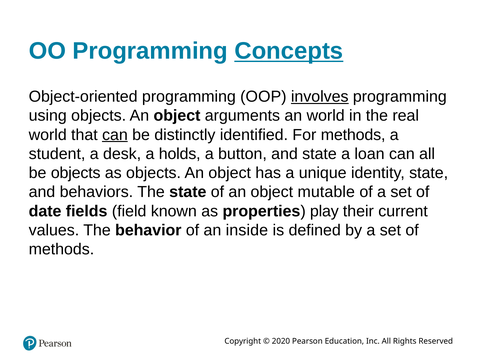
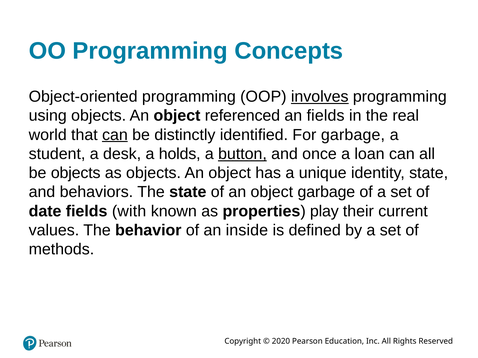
Concepts underline: present -> none
arguments: arguments -> referenced
an world: world -> fields
For methods: methods -> garbage
button underline: none -> present
and state: state -> once
object mutable: mutable -> garbage
field: field -> with
